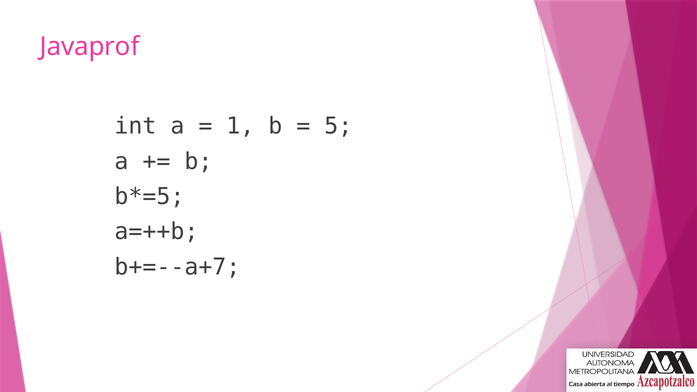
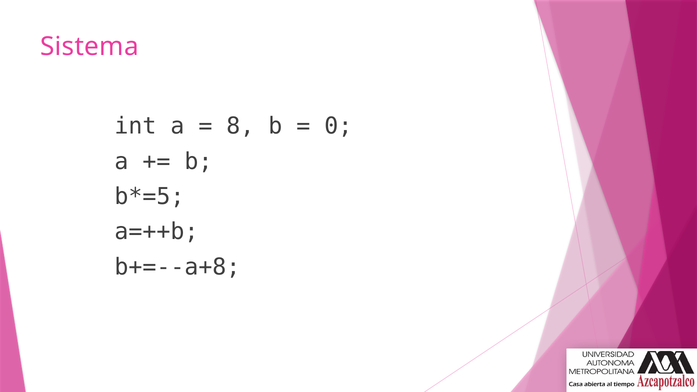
Javaprof: Javaprof -> Sistema
1: 1 -> 8
5: 5 -> 0
b+=--a+7: b+=--a+7 -> b+=--a+8
